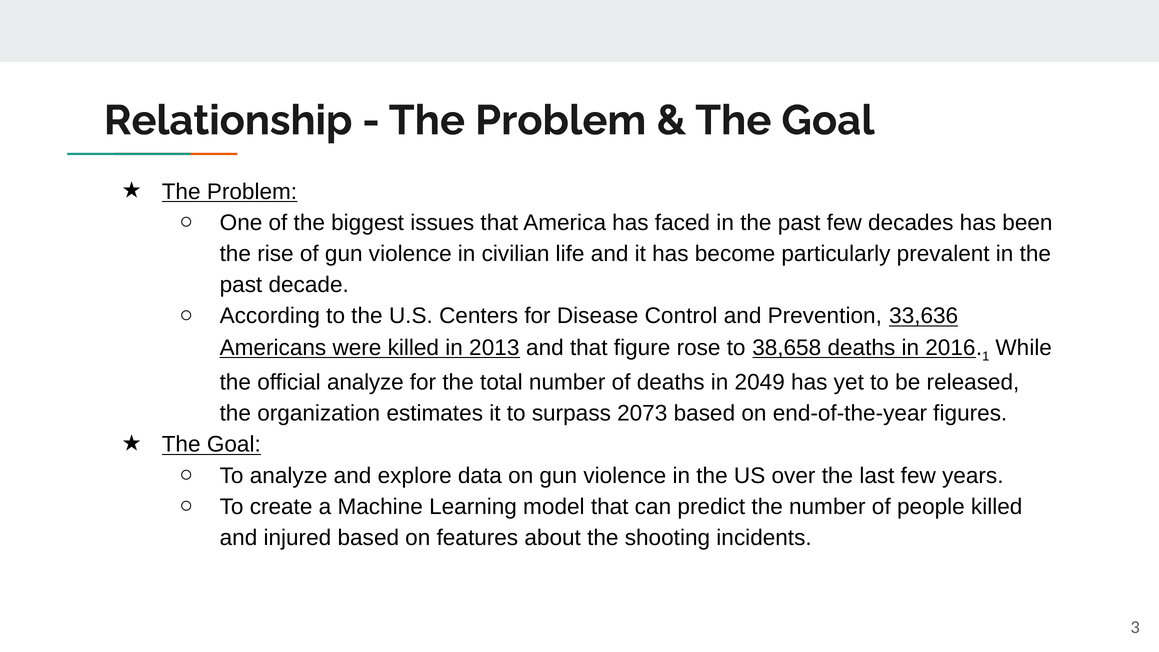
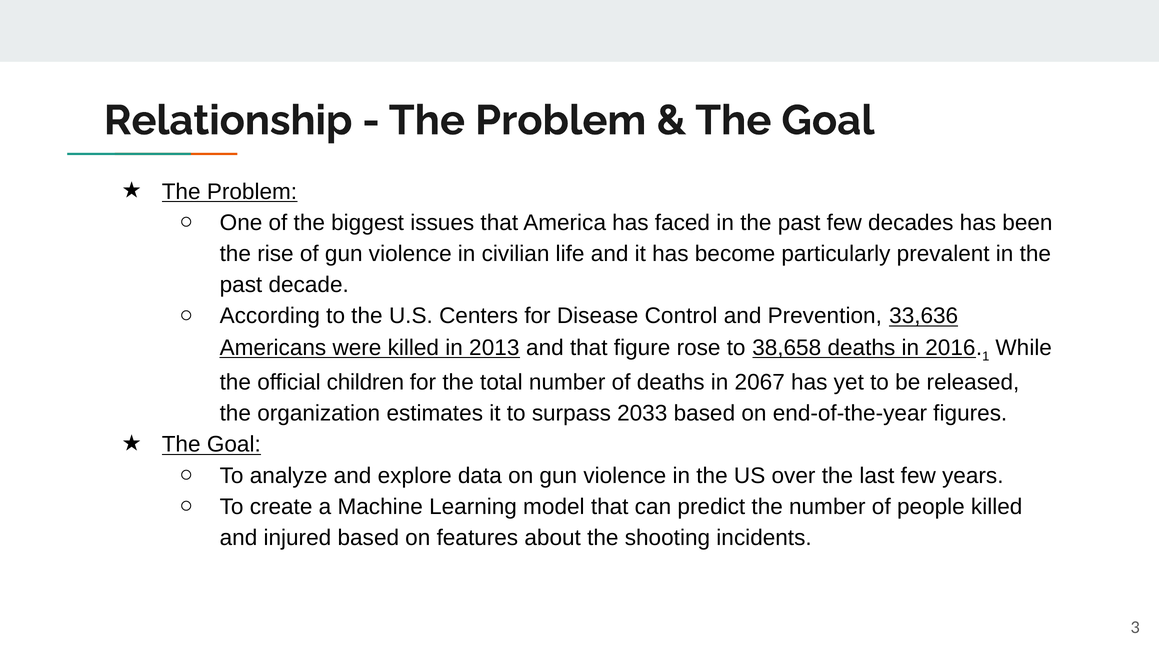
official analyze: analyze -> children
2049: 2049 -> 2067
2073: 2073 -> 2033
